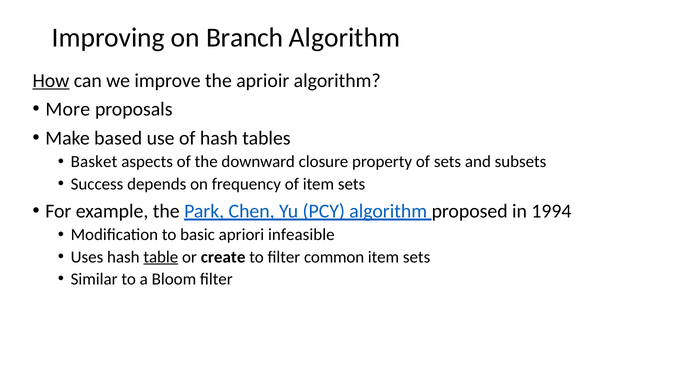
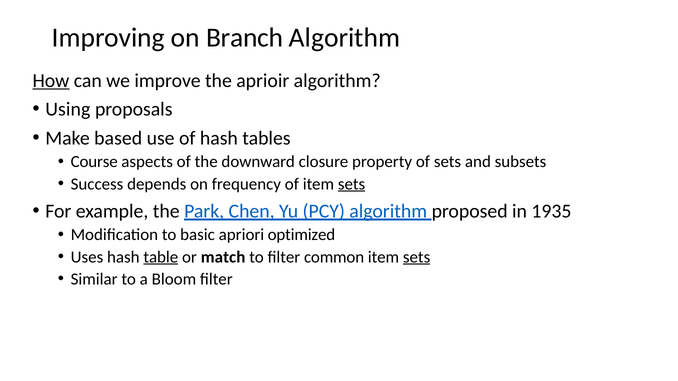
More: More -> Using
Basket: Basket -> Course
sets at (352, 184) underline: none -> present
1994: 1994 -> 1935
infeasible: infeasible -> optimized
create: create -> match
sets at (417, 257) underline: none -> present
